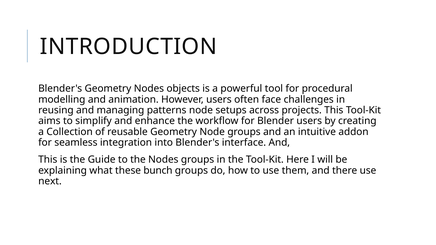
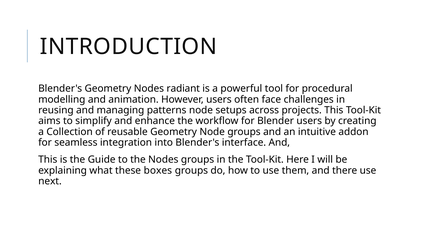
objects: objects -> radiant
bunch: bunch -> boxes
